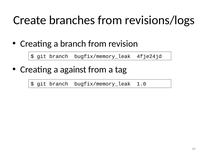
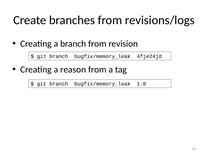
against: against -> reason
